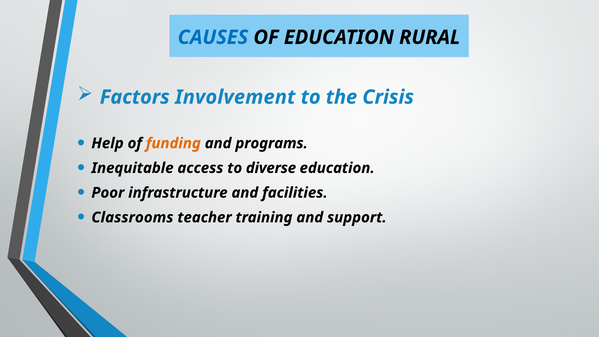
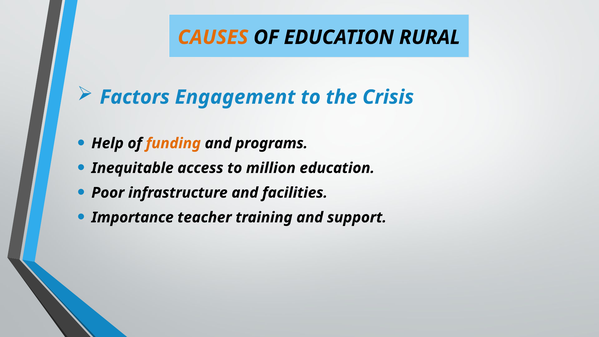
CAUSES colour: blue -> orange
Involvement: Involvement -> Engagement
diverse: diverse -> million
Classrooms: Classrooms -> Importance
